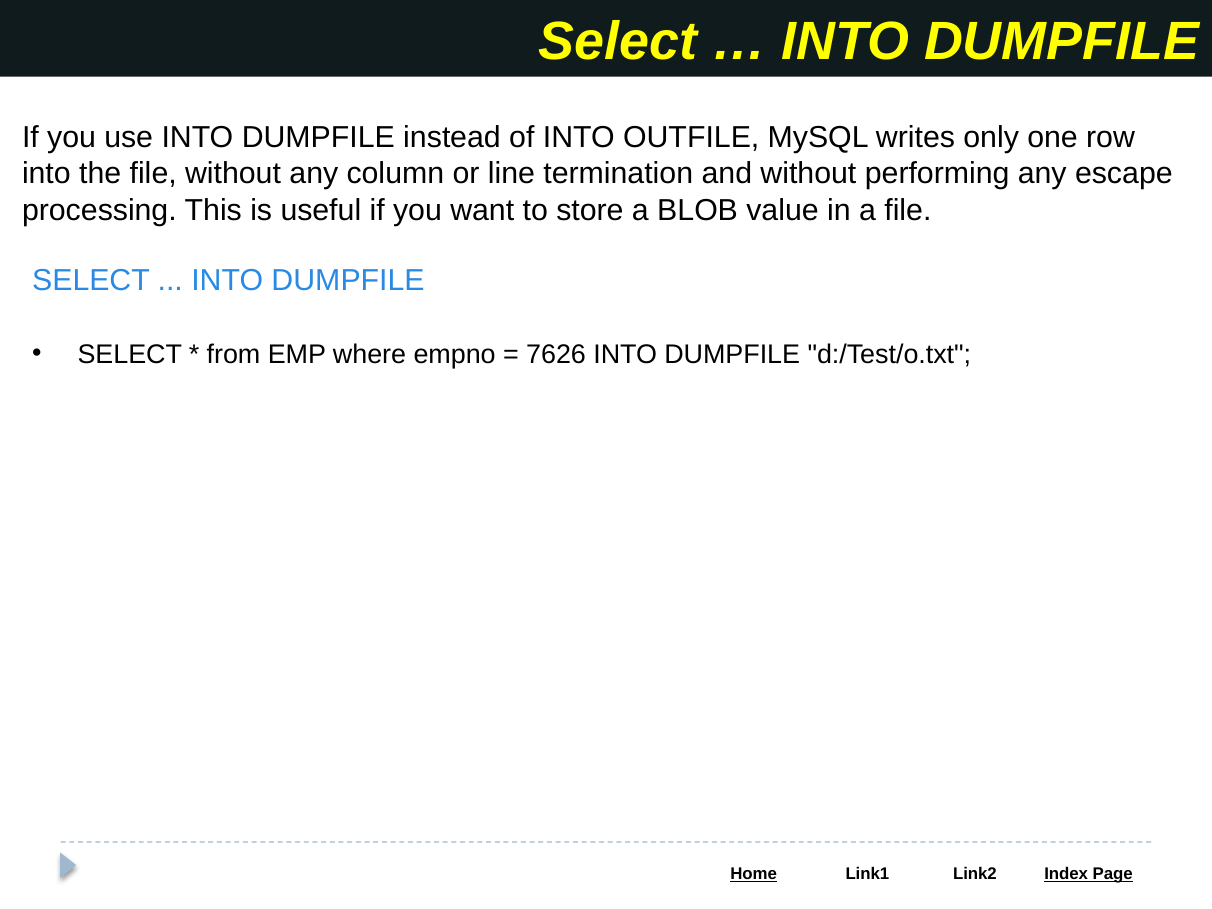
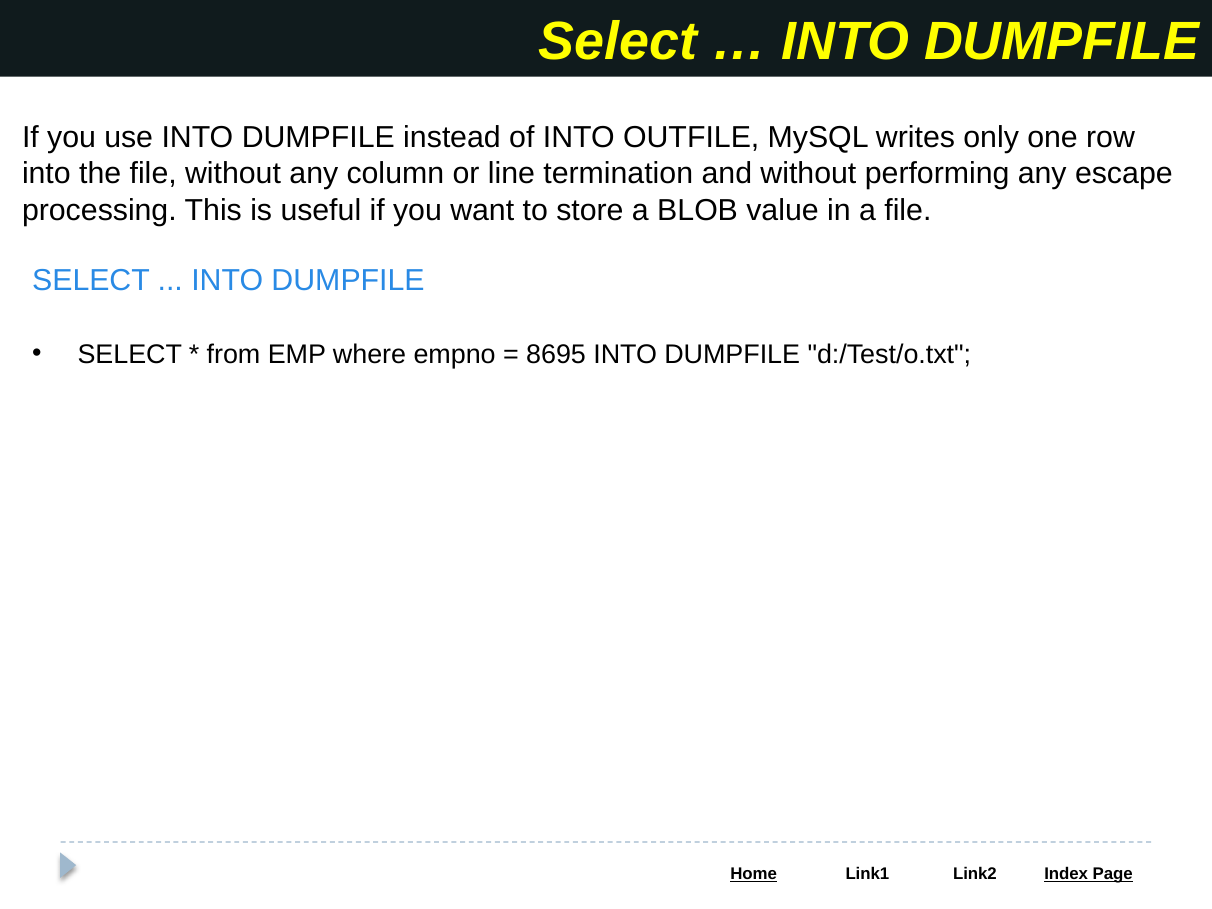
7626: 7626 -> 8695
